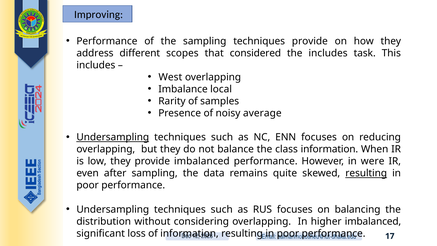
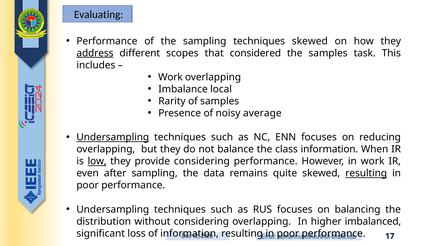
Improving: Improving -> Evaluating
techniques provide: provide -> skewed
address underline: none -> present
the includes: includes -> samples
West at (170, 77): West -> Work
low underline: none -> present
provide imbalanced: imbalanced -> considering
in were: were -> work
